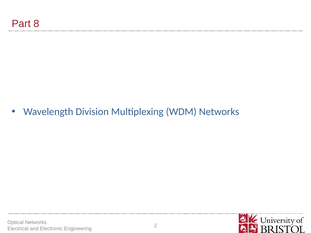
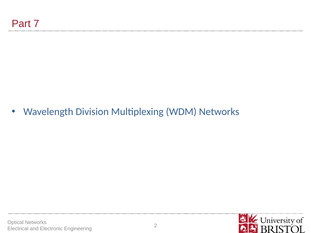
8: 8 -> 7
